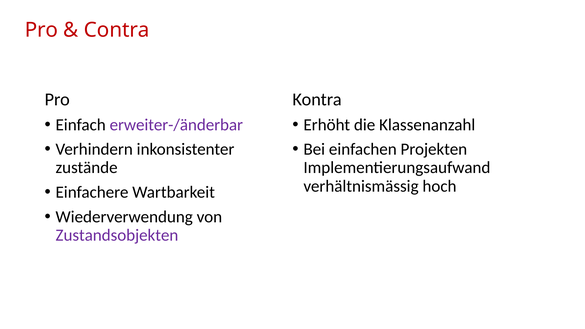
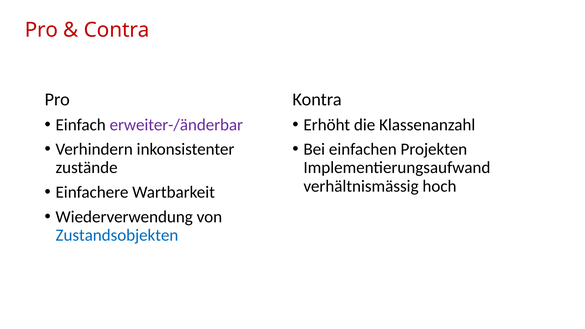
Zustandsobjekten colour: purple -> blue
